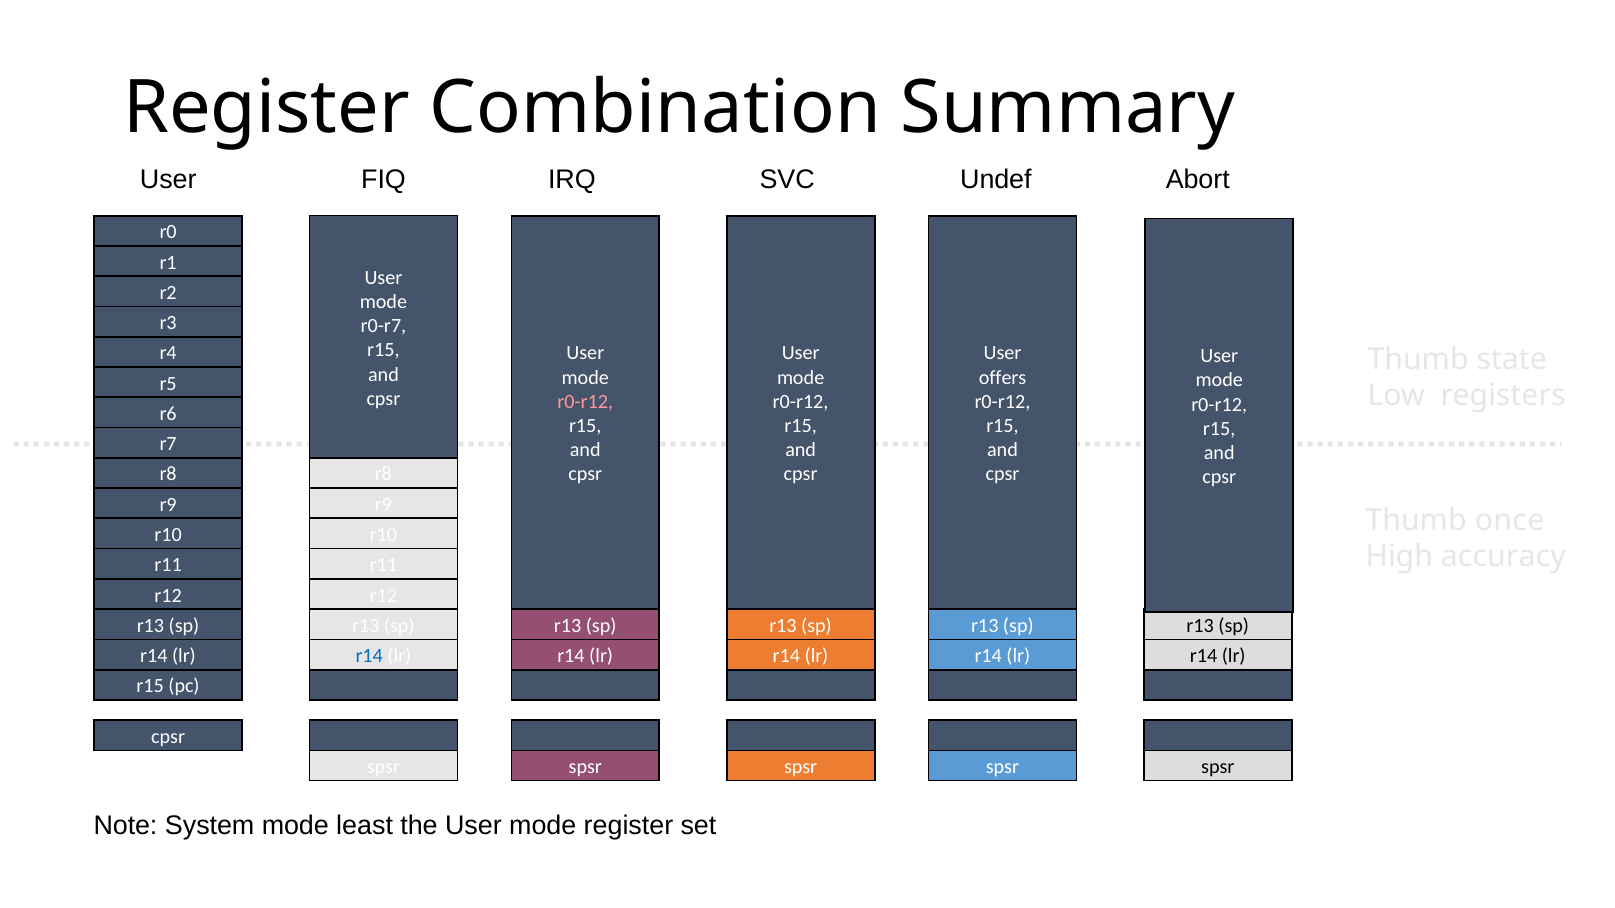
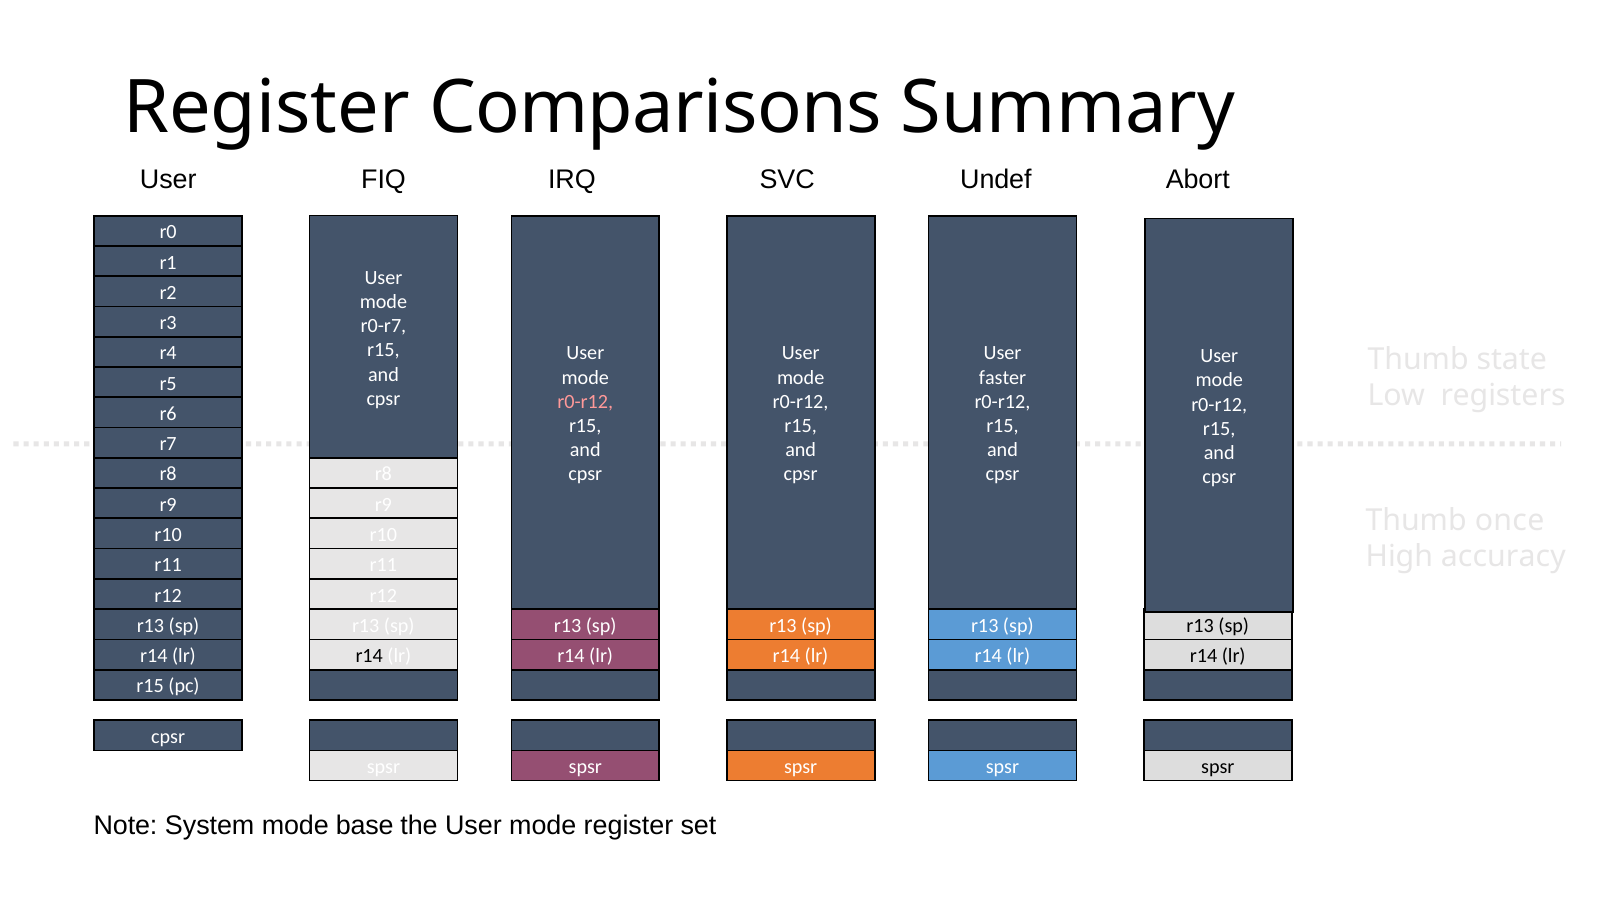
Combination: Combination -> Comparisons
offers: offers -> faster
r14 at (369, 656) colour: blue -> black
least: least -> base
